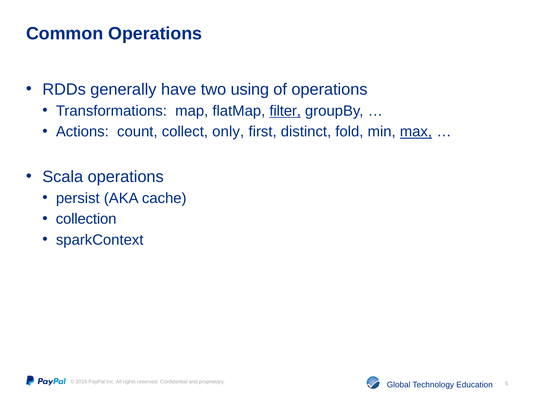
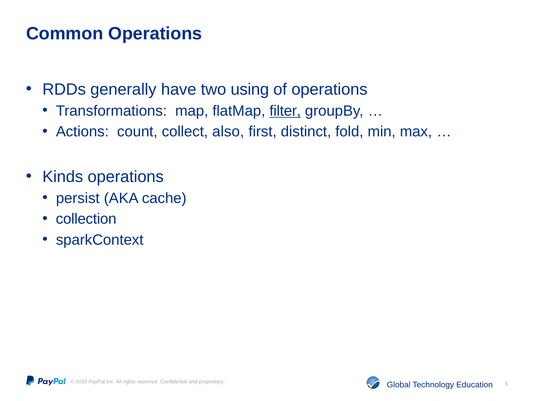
only: only -> also
max underline: present -> none
Scala: Scala -> Kinds
